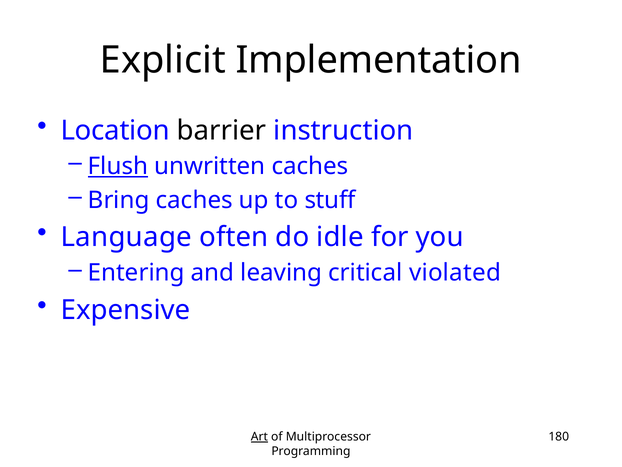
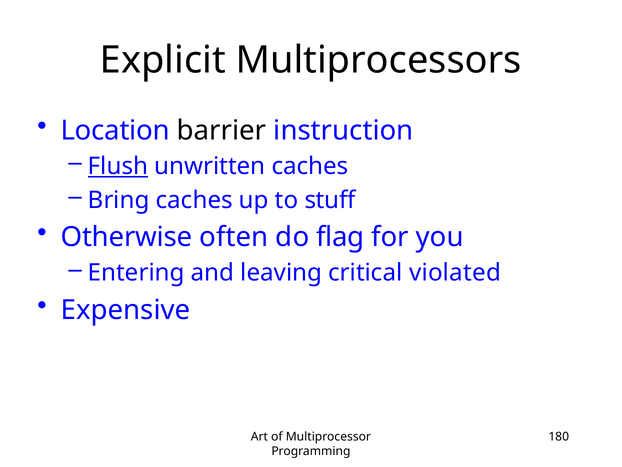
Implementation: Implementation -> Multiprocessors
Language: Language -> Otherwise
idle: idle -> flag
Art underline: present -> none
